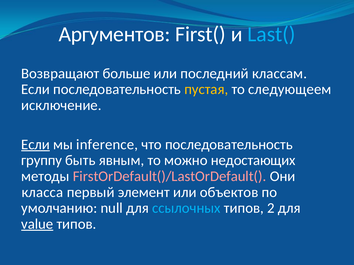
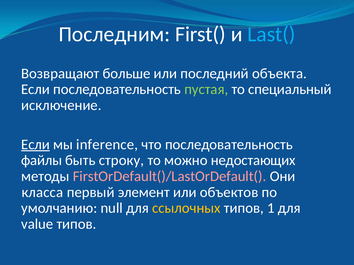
Аргументов: Аргументов -> Последним
классам: классам -> объекта
пустая colour: yellow -> light green
следующеем: следующеем -> специальный
группу: группу -> файлы
явным: явным -> строку
ссылочных colour: light blue -> yellow
2: 2 -> 1
value underline: present -> none
